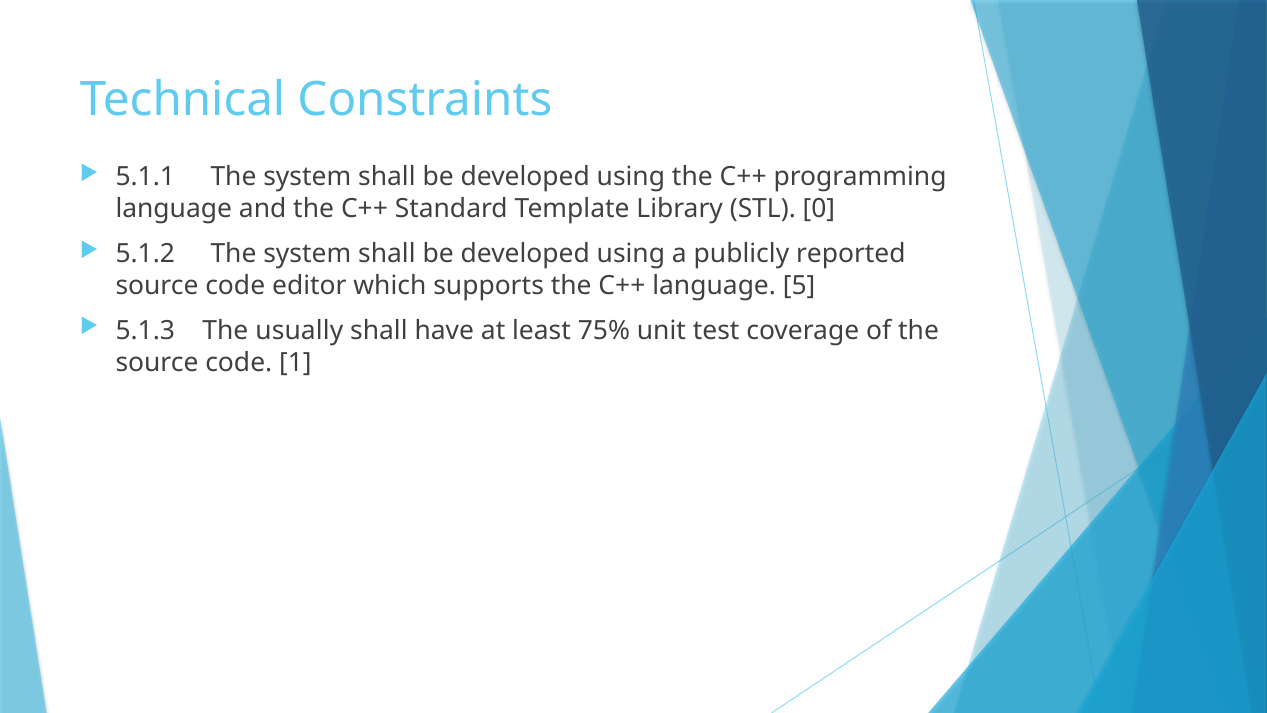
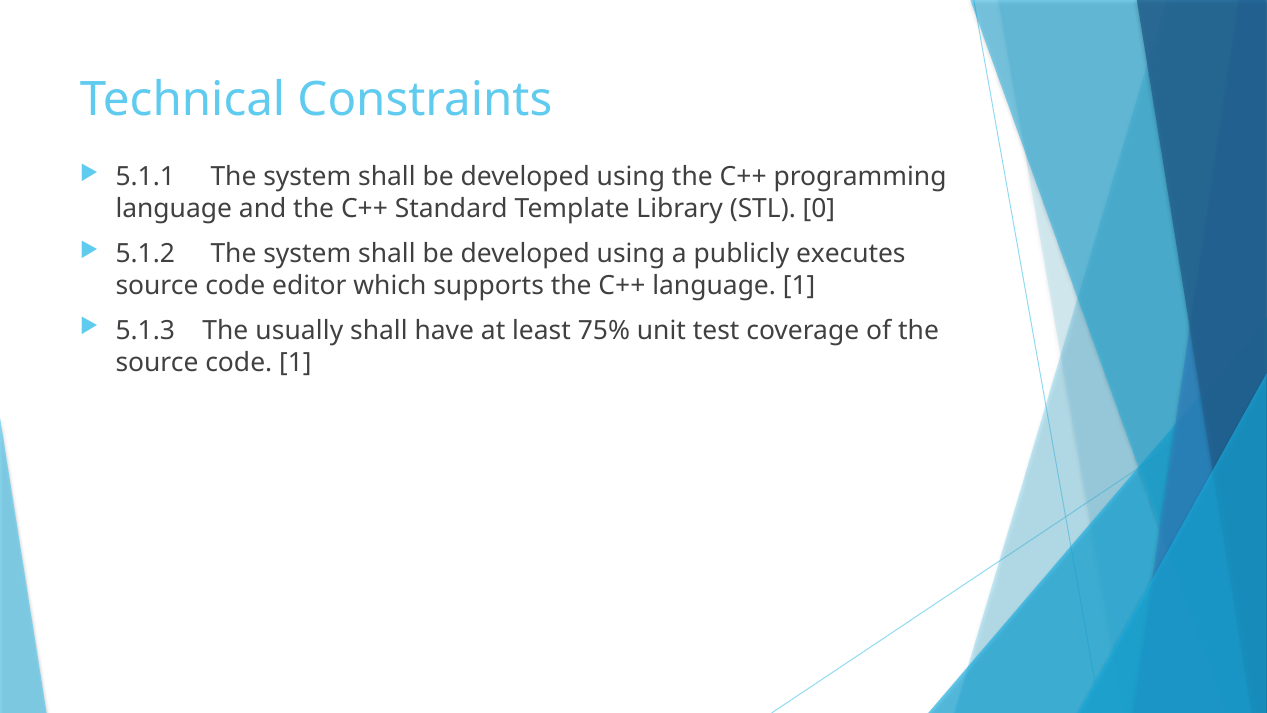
reported: reported -> executes
language 5: 5 -> 1
